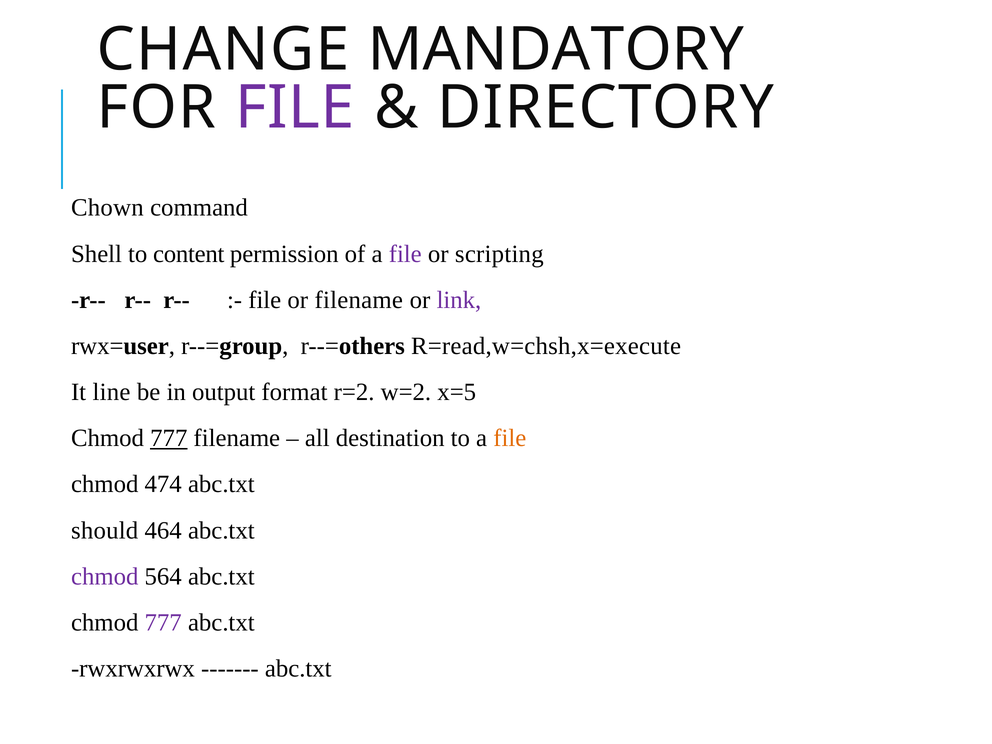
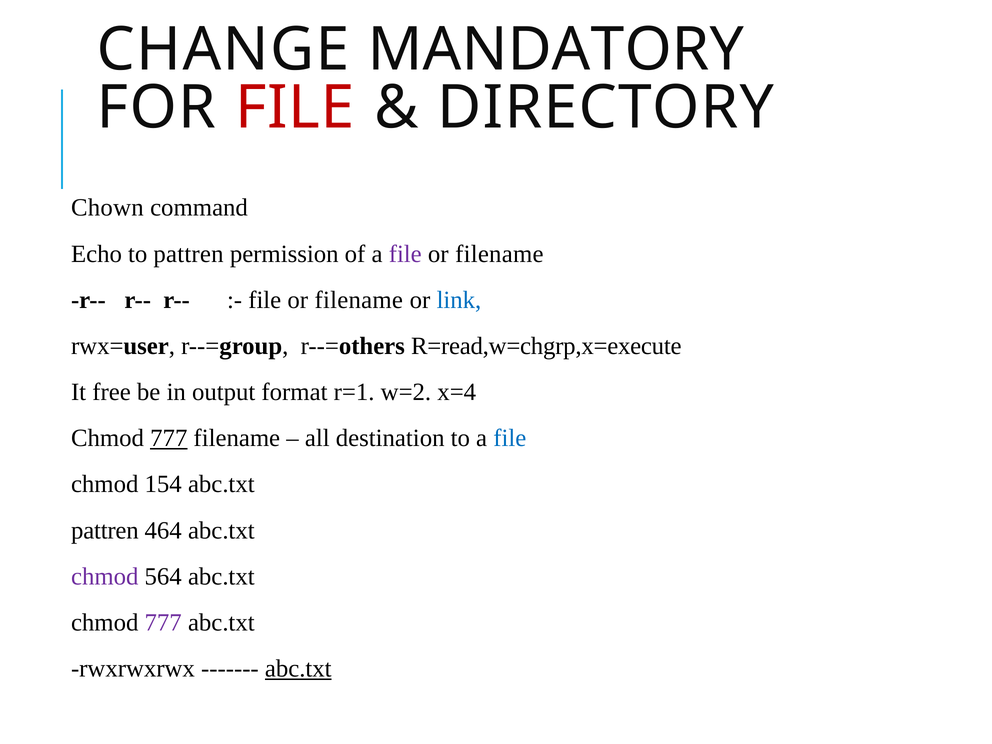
FILE at (295, 108) colour: purple -> red
Shell: Shell -> Echo
to content: content -> pattren
scripting at (499, 254): scripting -> filename
link colour: purple -> blue
R=read,w=chsh,x=execute: R=read,w=chsh,x=execute -> R=read,w=chgrp,x=execute
line: line -> free
r=2: r=2 -> r=1
x=5: x=5 -> x=4
file at (510, 438) colour: orange -> blue
474: 474 -> 154
should at (105, 530): should -> pattren
abc.txt at (298, 669) underline: none -> present
